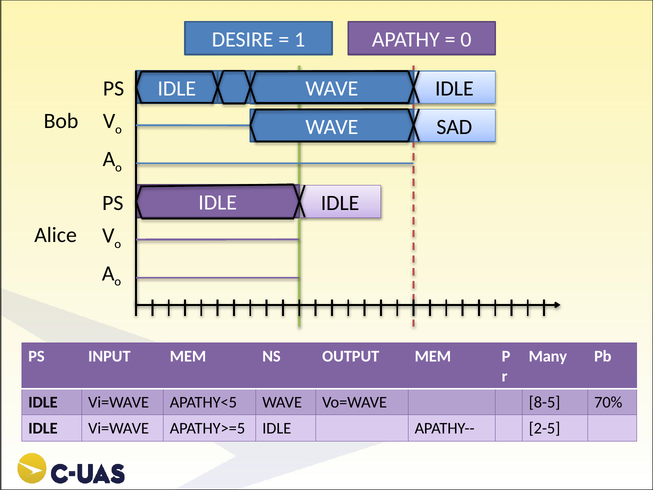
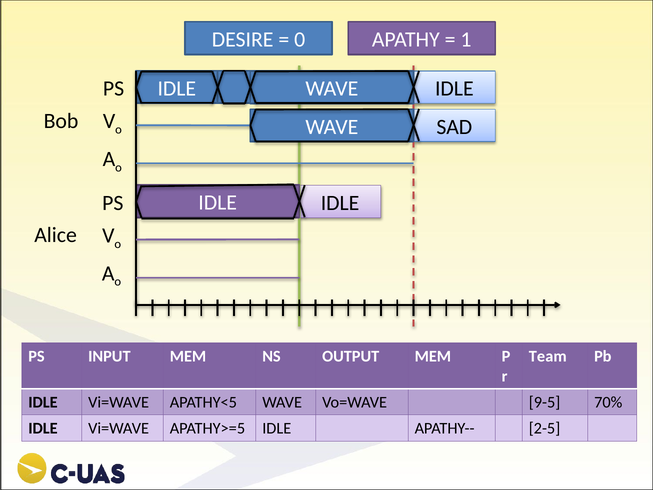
1: 1 -> 0
0: 0 -> 1
Many: Many -> Team
8-5: 8-5 -> 9-5
